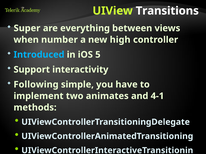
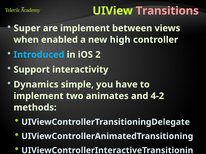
Transitions colour: white -> pink
are everything: everything -> implement
number: number -> enabled
5: 5 -> 2
Following: Following -> Dynamics
4-1: 4-1 -> 4-2
